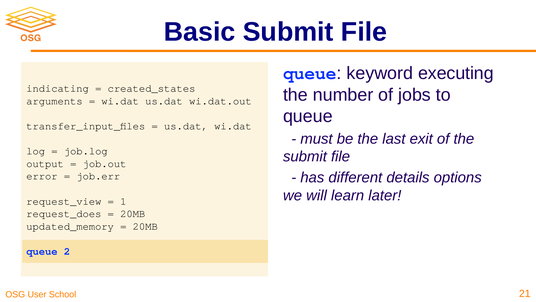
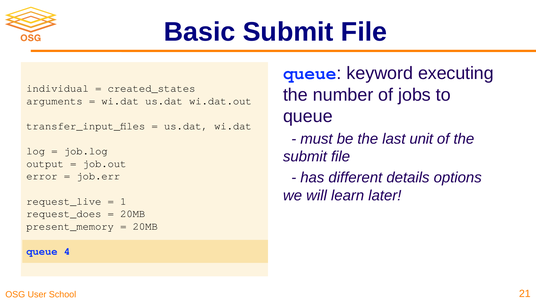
indicating: indicating -> individual
exit: exit -> unit
request_view: request_view -> request_live
updated_memory: updated_memory -> present_memory
2: 2 -> 4
